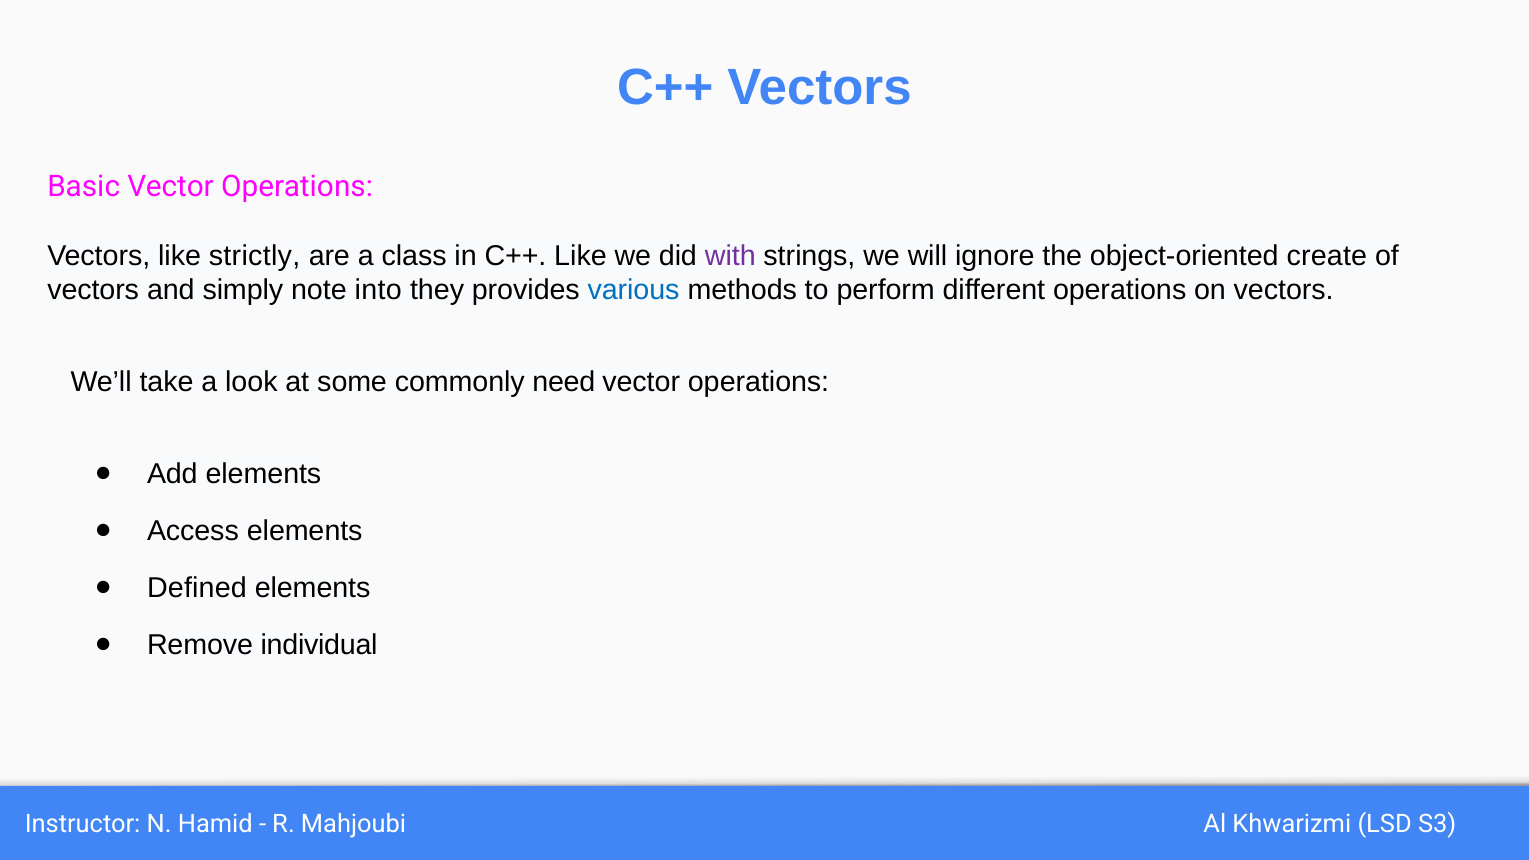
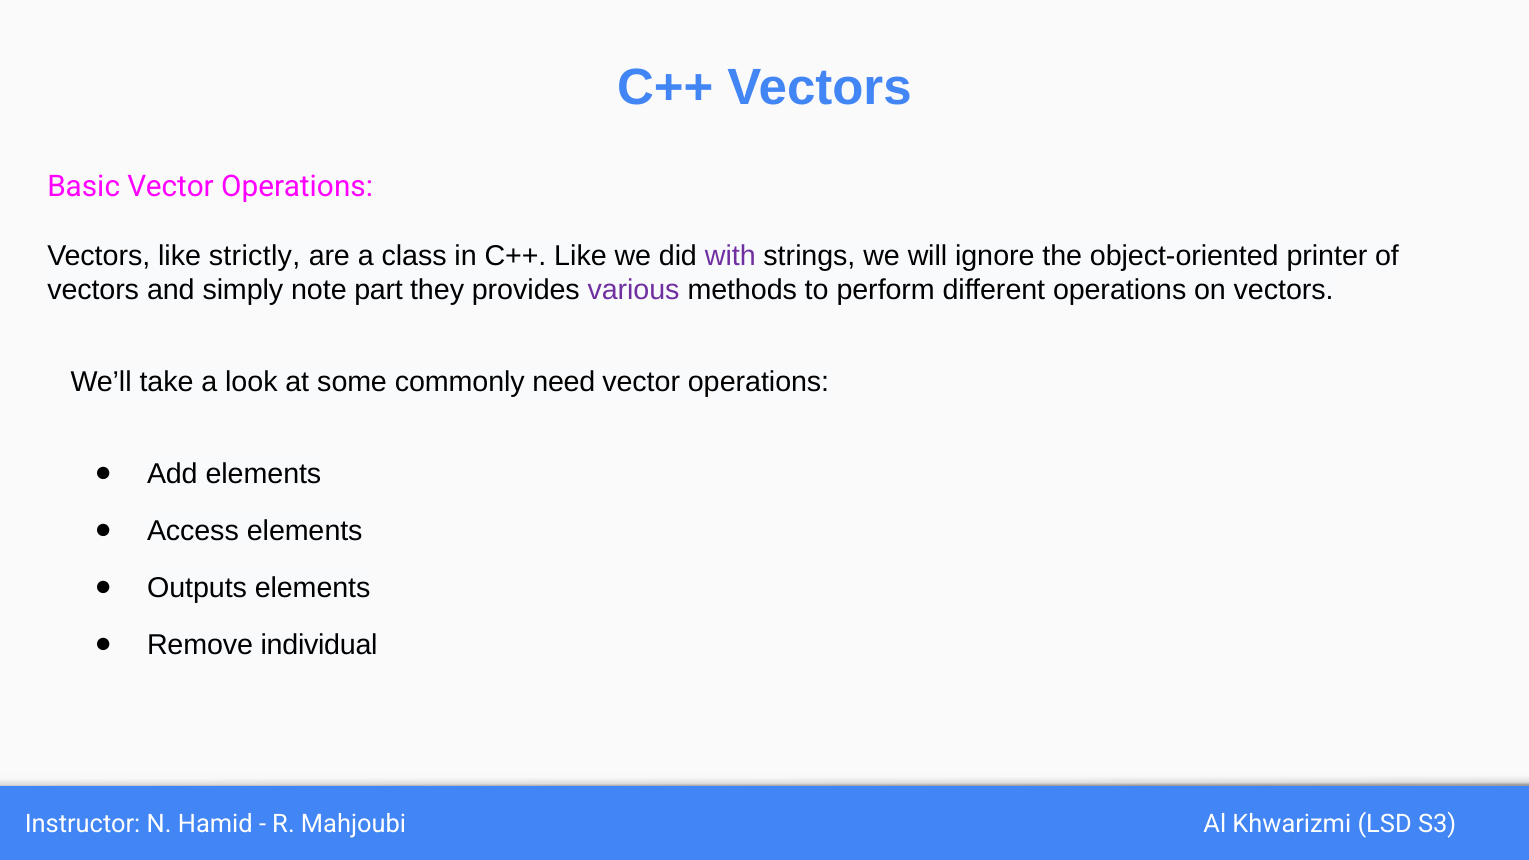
create: create -> printer
into: into -> part
various colour: blue -> purple
Defined: Defined -> Outputs
